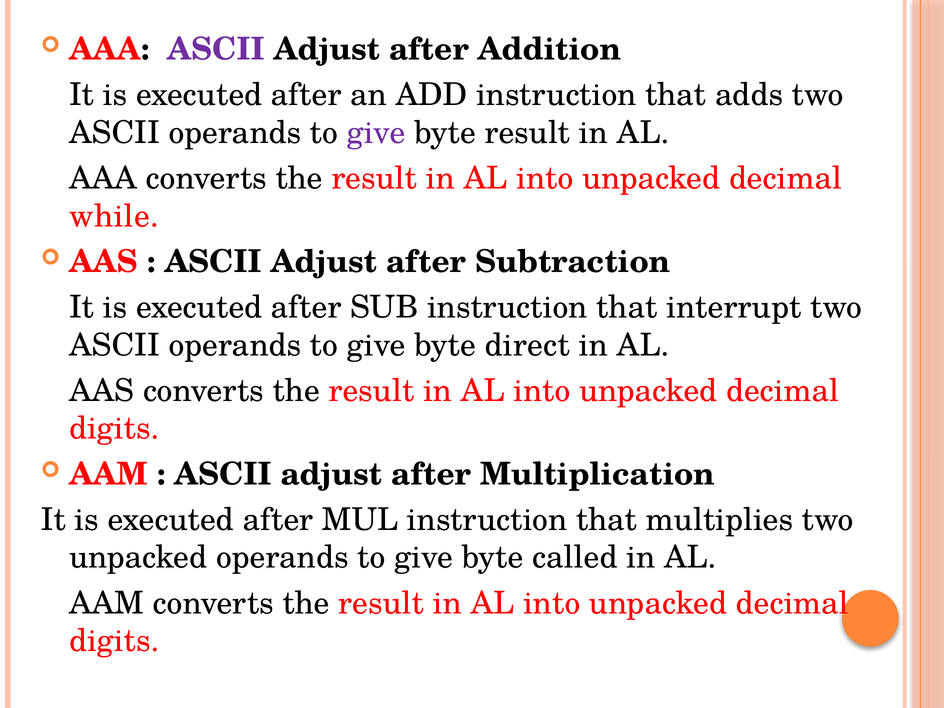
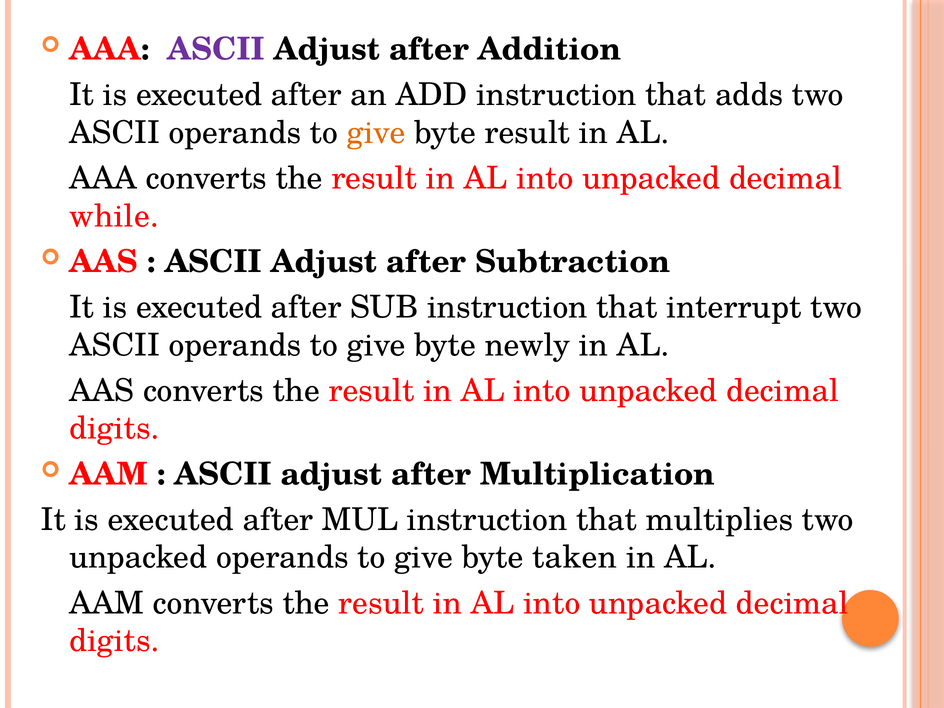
give at (376, 133) colour: purple -> orange
direct: direct -> newly
called: called -> taken
